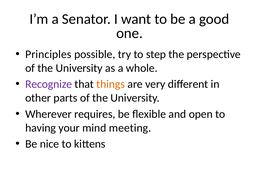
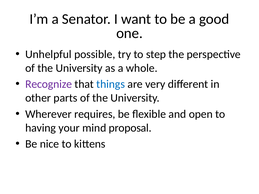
Principles: Principles -> Unhelpful
things colour: orange -> blue
meeting: meeting -> proposal
